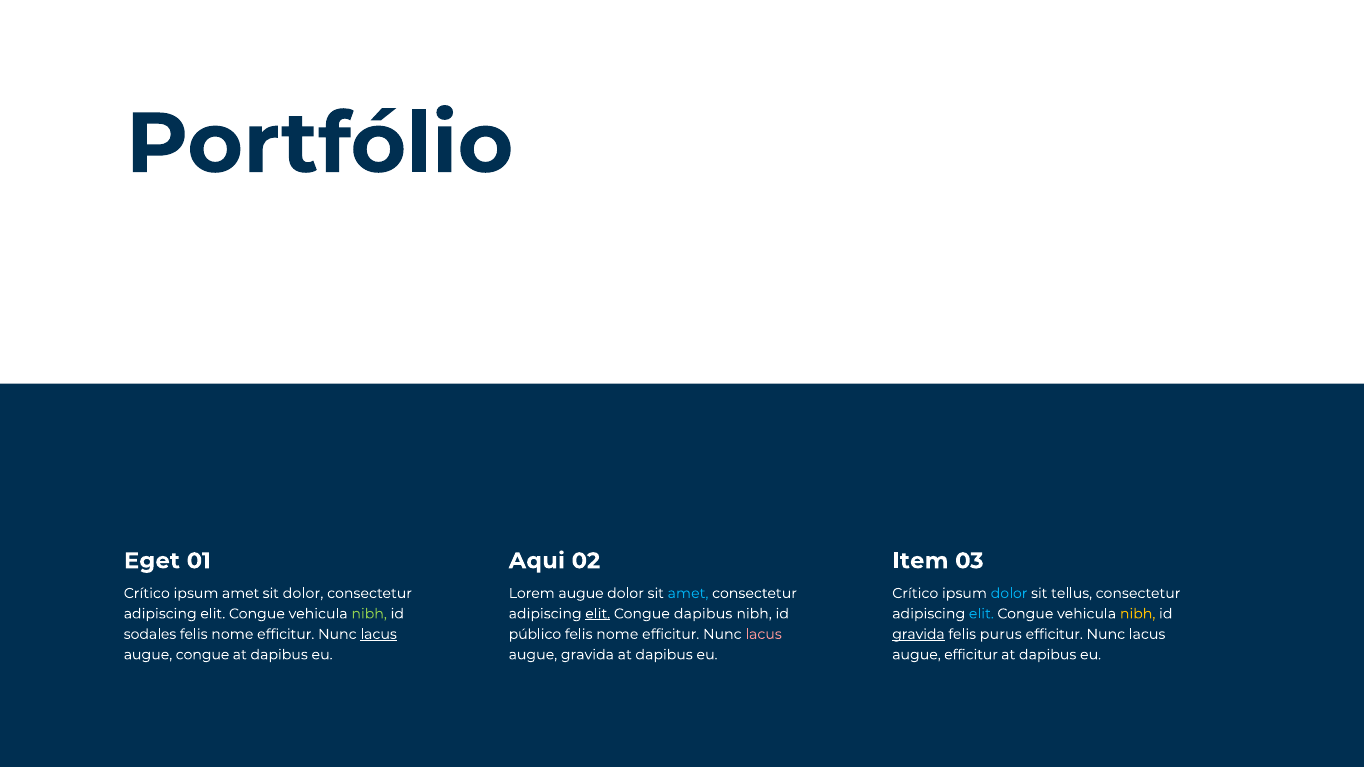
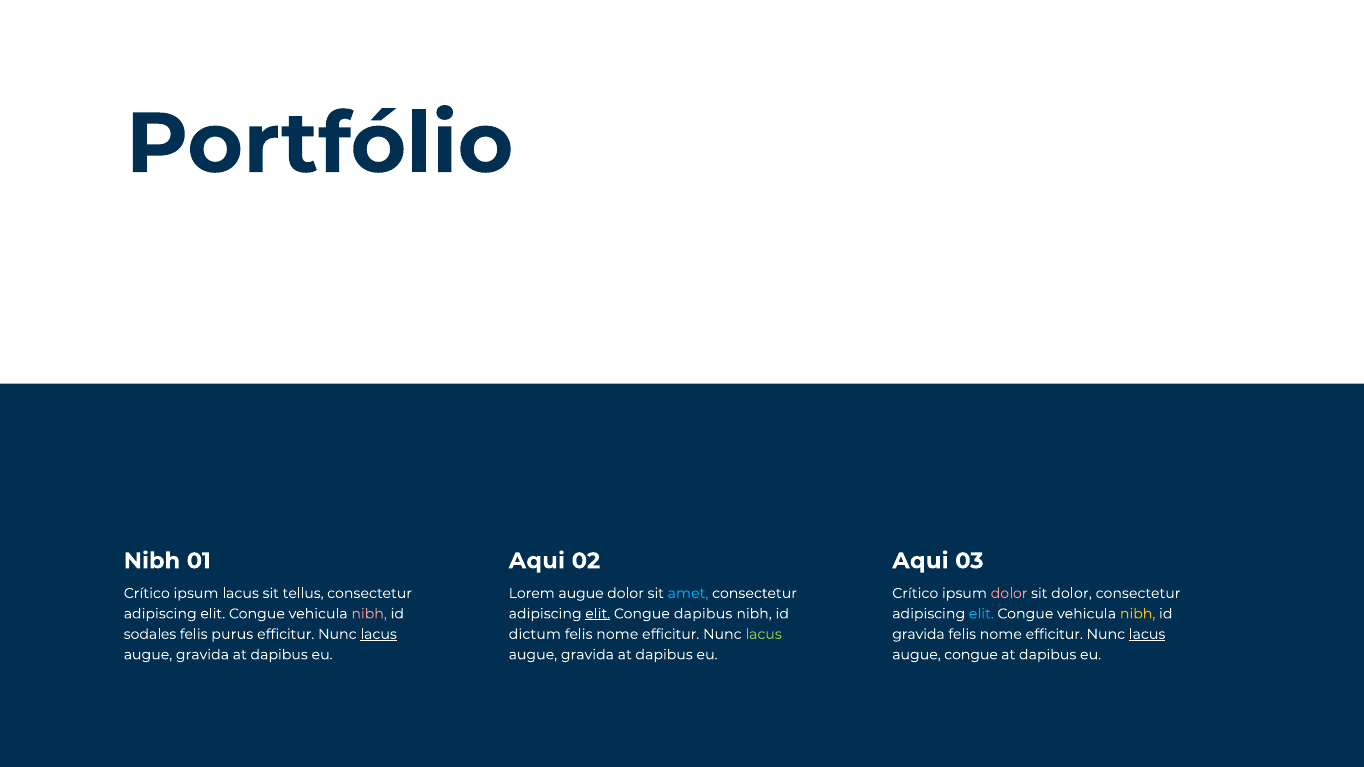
Eget at (152, 561): Eget -> Nibh
Item at (920, 561): Item -> Aqui
ipsum amet: amet -> lacus
sit dolor: dolor -> tellus
dolor at (1009, 593) colour: light blue -> pink
sit tellus: tellus -> dolor
nibh at (369, 614) colour: light green -> pink
nome at (232, 634): nome -> purus
público: público -> dictum
lacus at (763, 634) colour: pink -> light green
gravida at (918, 634) underline: present -> none
purus at (1001, 634): purus -> nome
lacus at (1147, 634) underline: none -> present
congue at (203, 655): congue -> gravida
augue efficitur: efficitur -> congue
